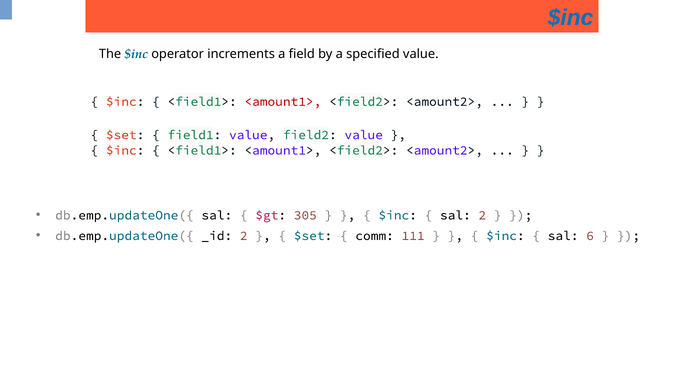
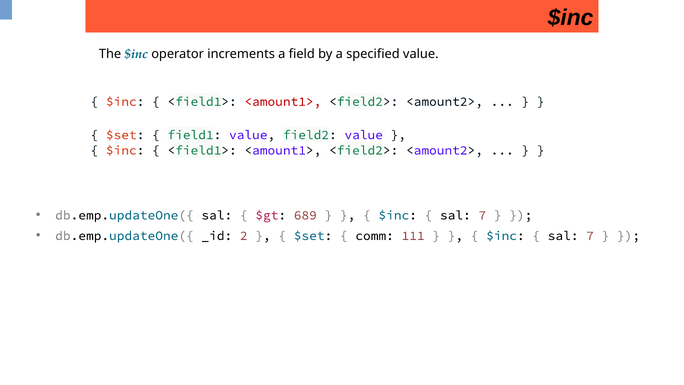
$inc at (571, 18) colour: blue -> black
305: 305 -> 689
2 at (482, 215): 2 -> 7
6 at (590, 236): 6 -> 7
